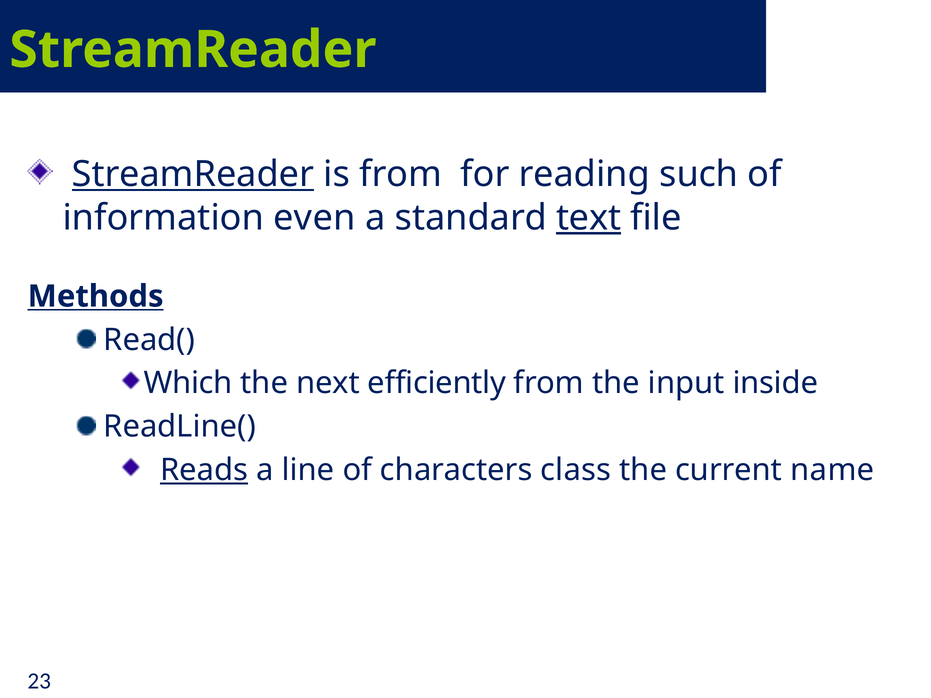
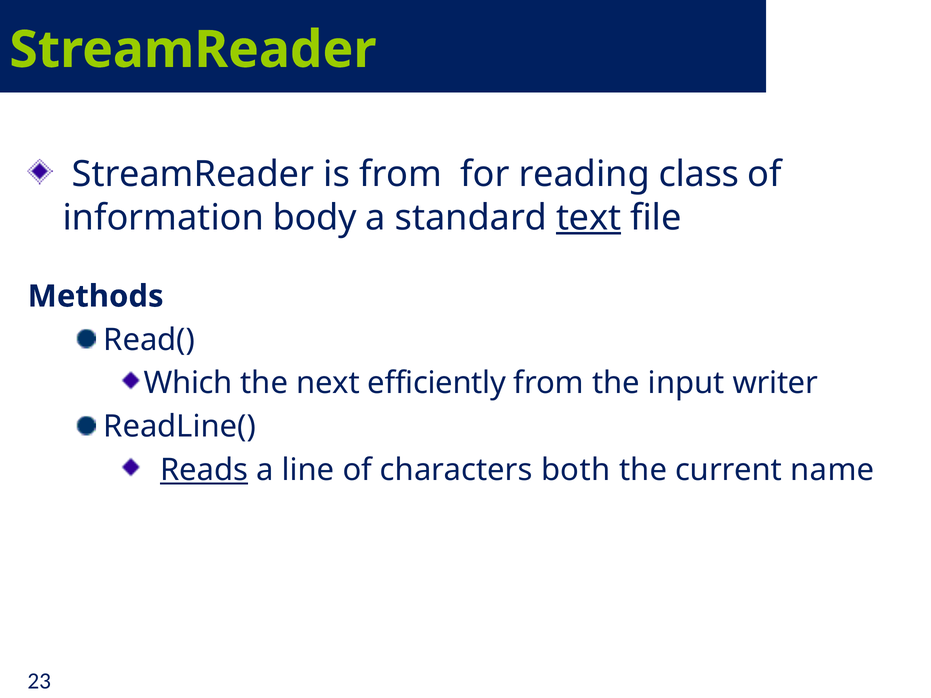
StreamReader at (193, 174) underline: present -> none
such: such -> class
even: even -> body
Methods underline: present -> none
inside: inside -> writer
class: class -> both
